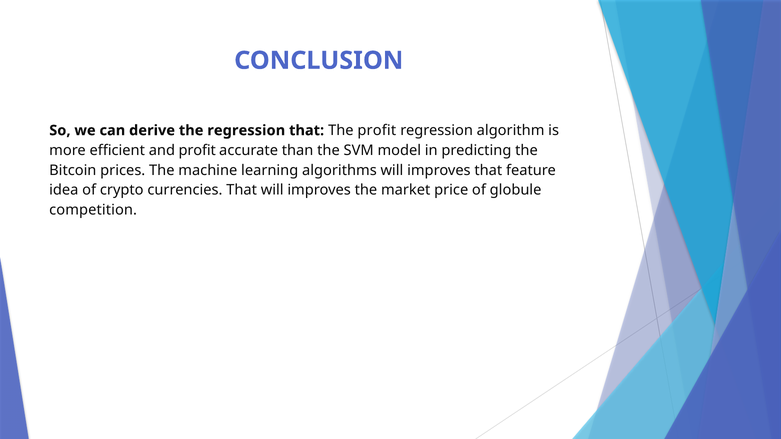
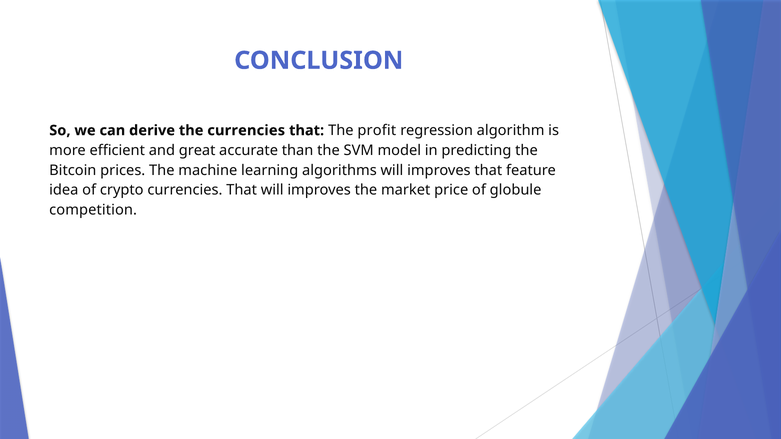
the regression: regression -> currencies
and profit: profit -> great
